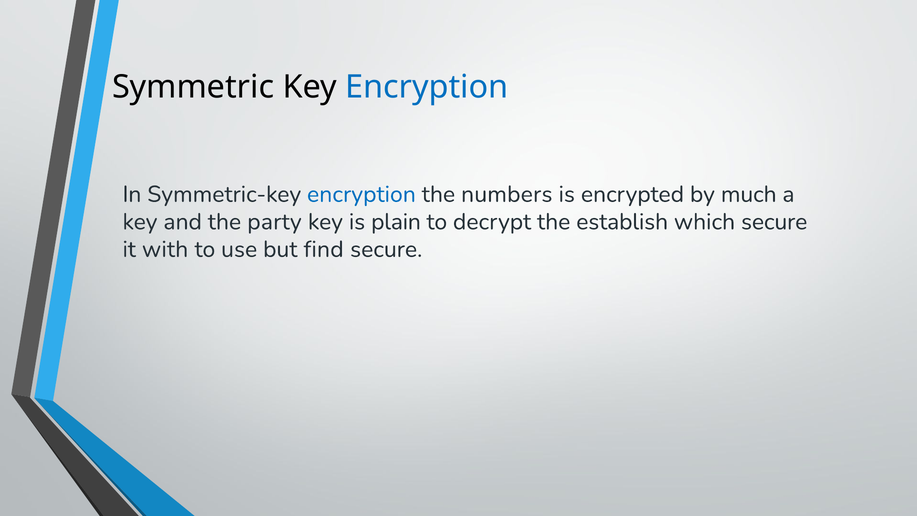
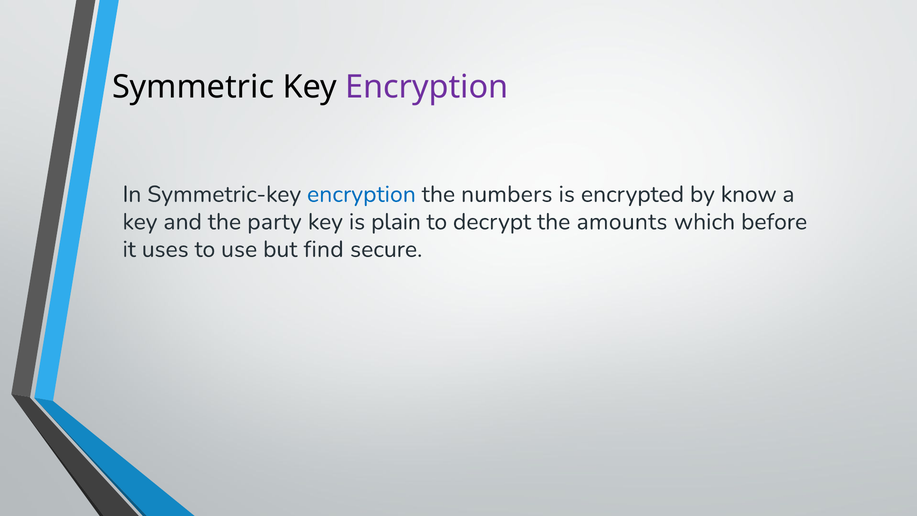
Encryption at (427, 87) colour: blue -> purple
much: much -> know
establish: establish -> amounts
which secure: secure -> before
with: with -> uses
